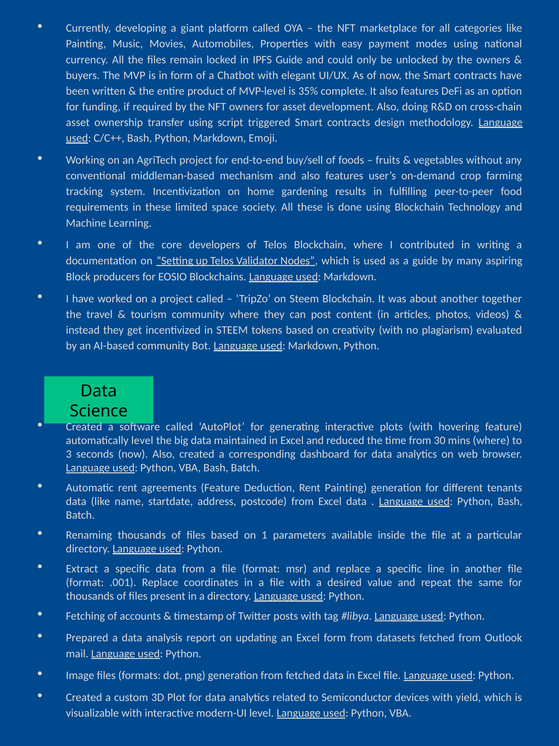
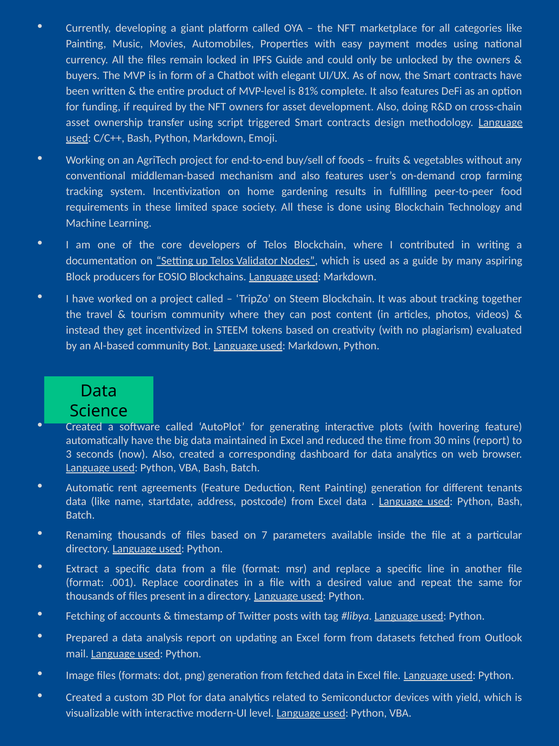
35%: 35% -> 81%
about another: another -> tracking
automatically level: level -> have
mins where: where -> report
1: 1 -> 7
